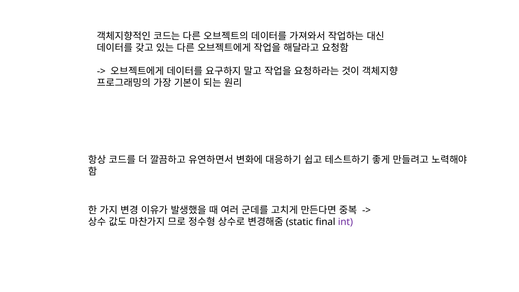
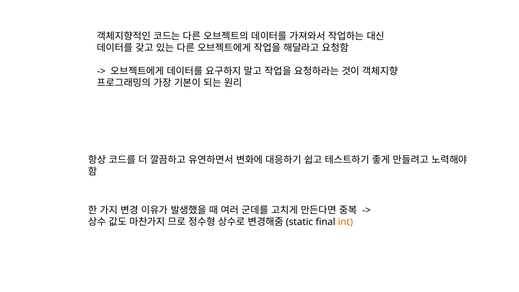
int colour: purple -> orange
